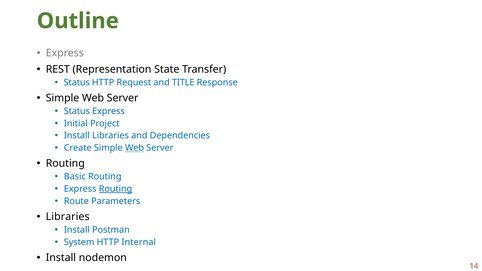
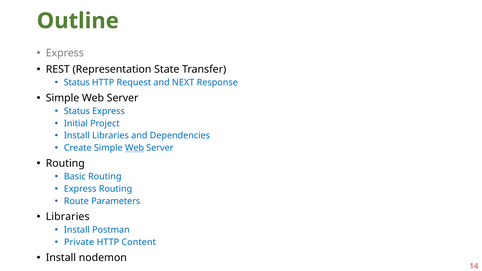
TITLE: TITLE -> NEXT
Routing at (116, 189) underline: present -> none
System: System -> Private
Internal: Internal -> Content
